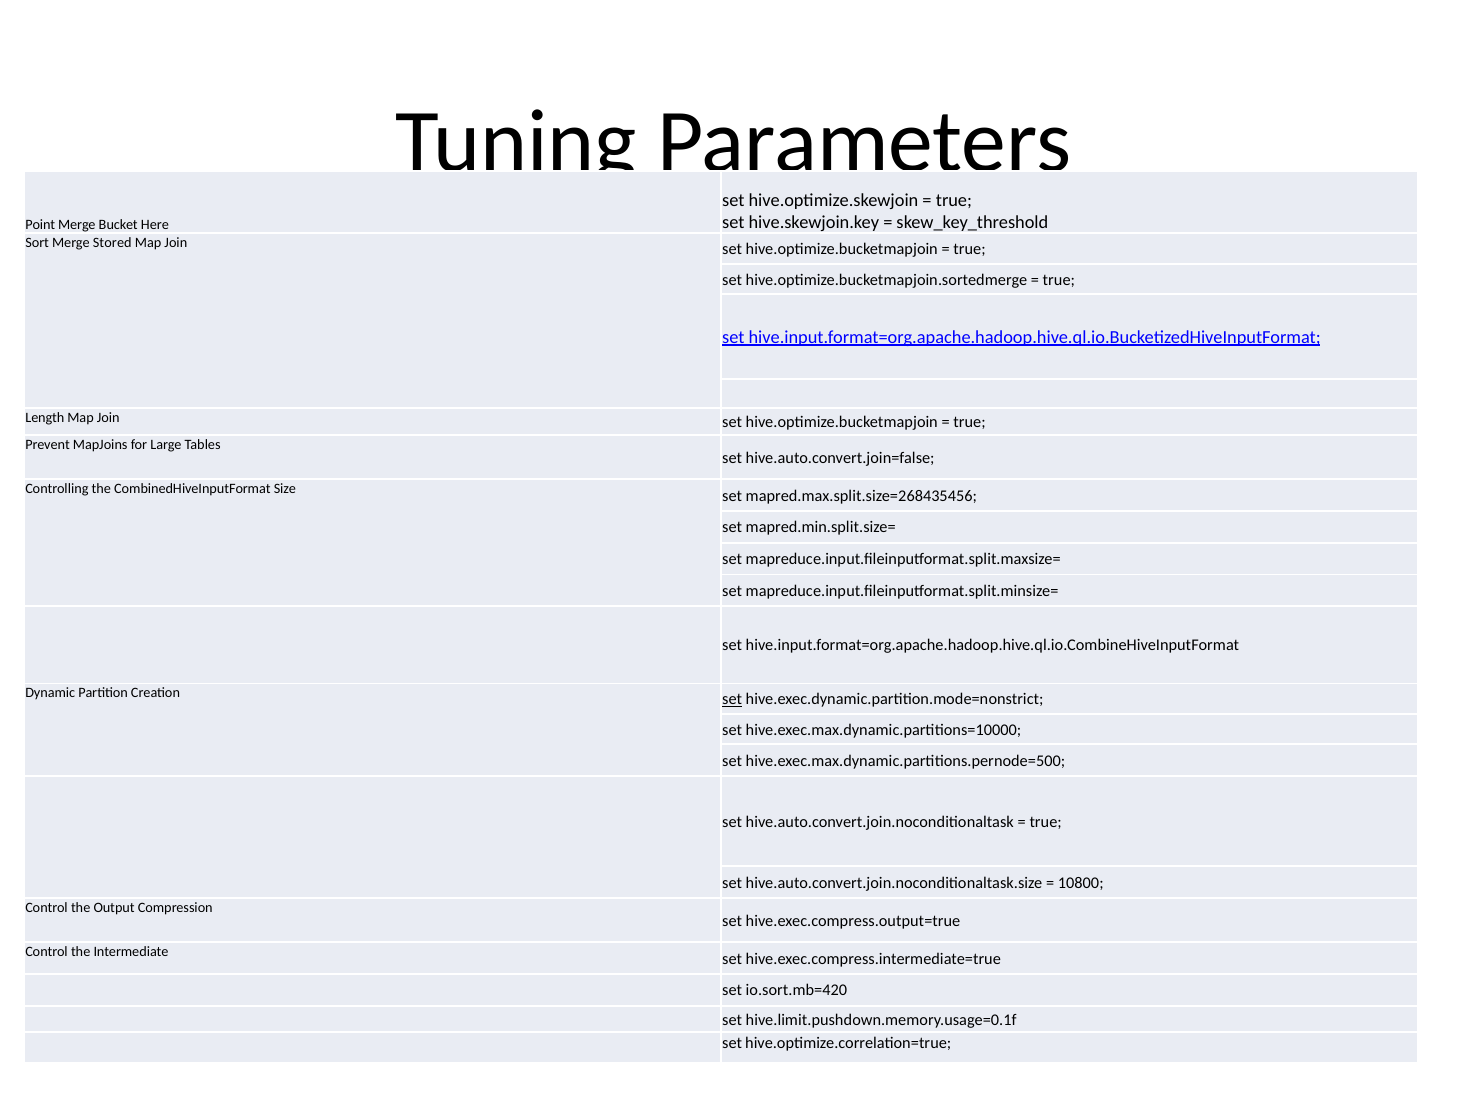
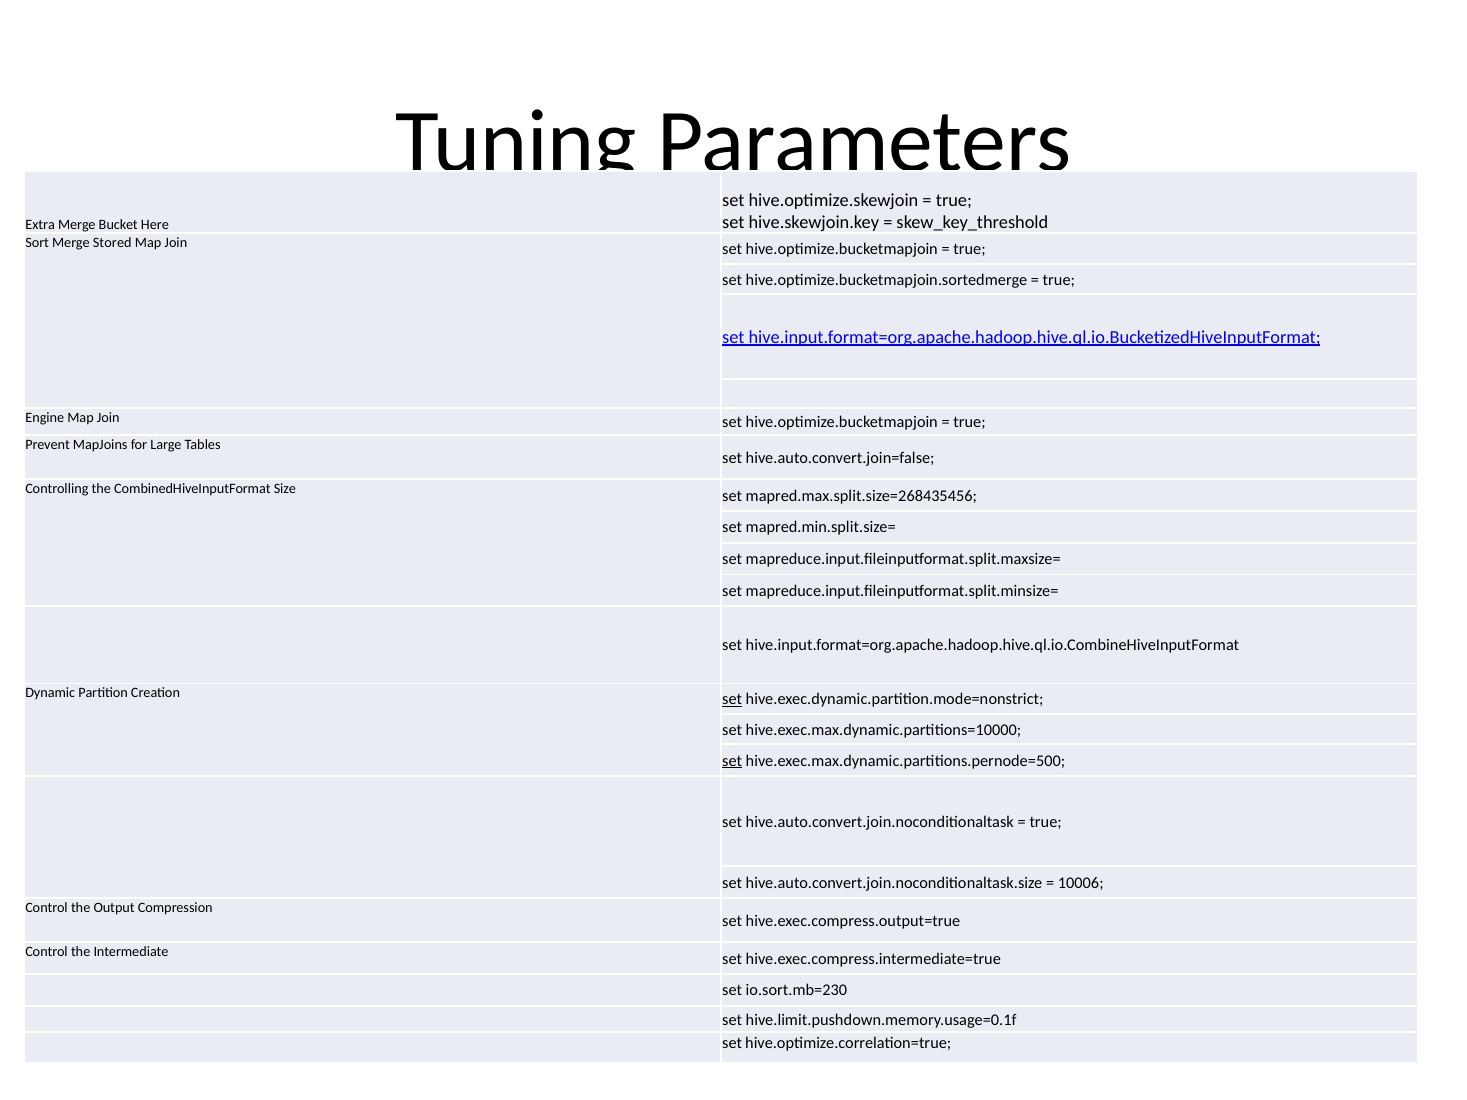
Point: Point -> Extra
Length: Length -> Engine
set at (732, 761) underline: none -> present
10800: 10800 -> 10006
io.sort.mb=420: io.sort.mb=420 -> io.sort.mb=230
